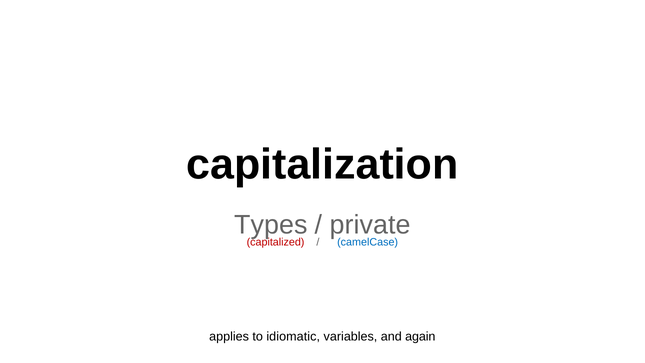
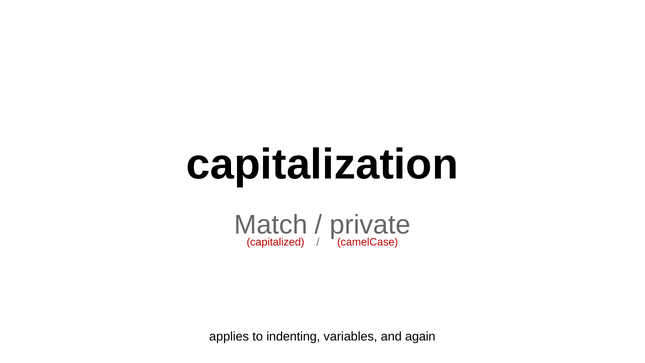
Types: Types -> Match
camelCase colour: blue -> red
idiomatic: idiomatic -> indenting
